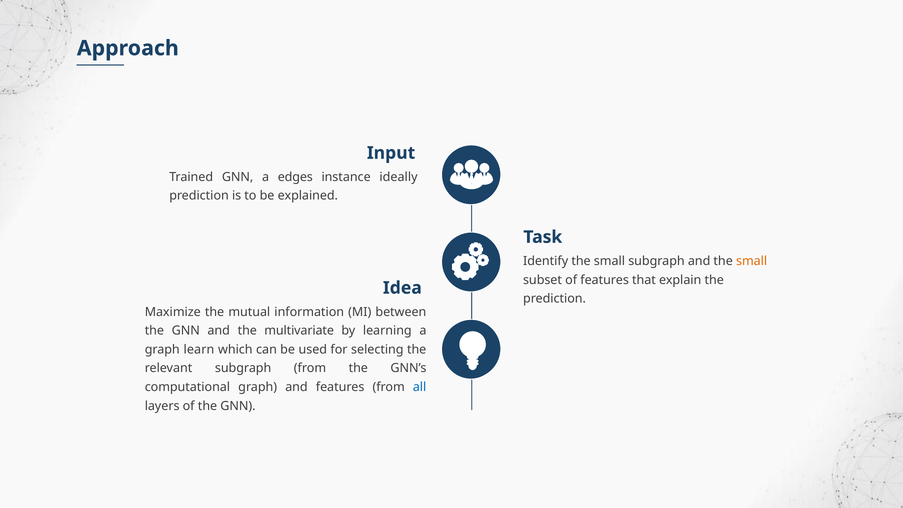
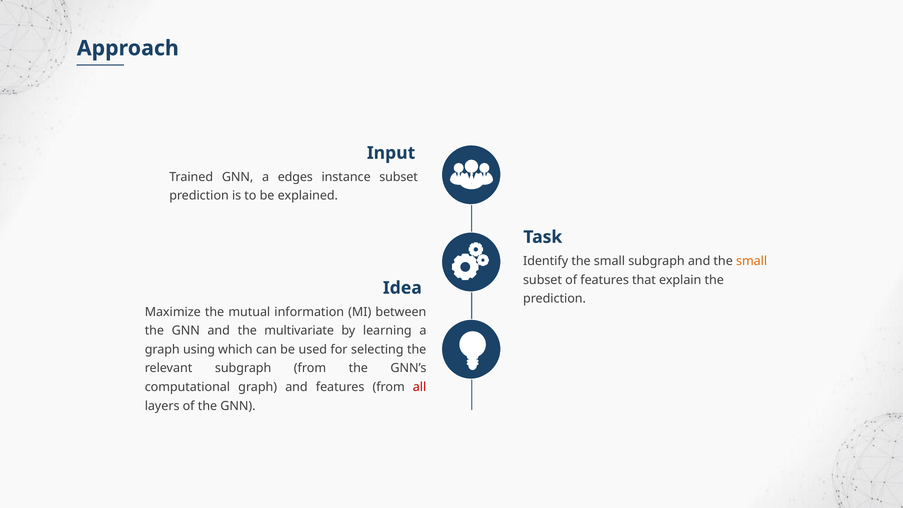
instance ideally: ideally -> subset
learn: learn -> using
all colour: blue -> red
